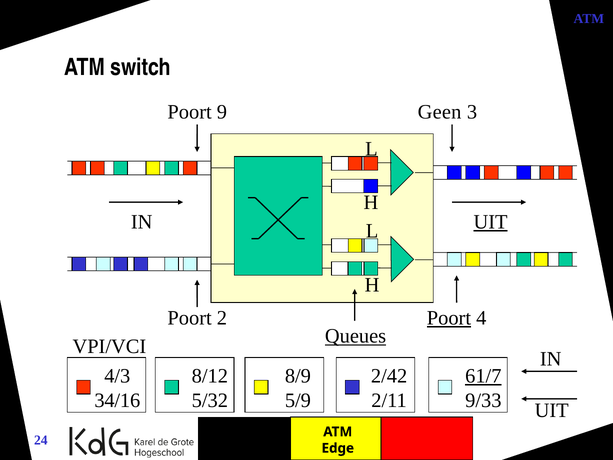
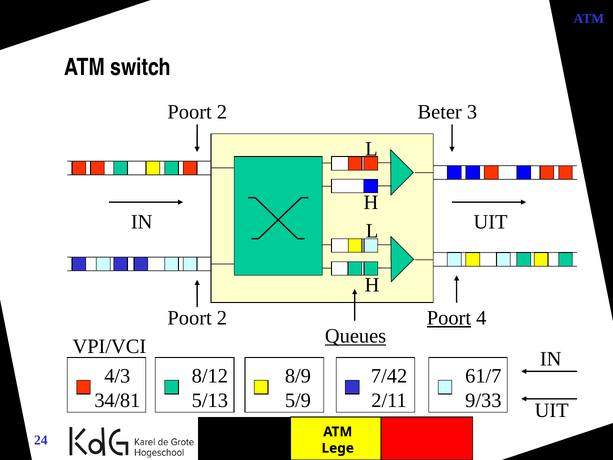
9 at (222, 112): 9 -> 2
Geen: Geen -> Beter
UIT at (491, 222) underline: present -> none
2/42: 2/42 -> 7/42
61/7 underline: present -> none
34/16: 34/16 -> 34/81
5/32: 5/32 -> 5/13
Edge: Edge -> Lege
